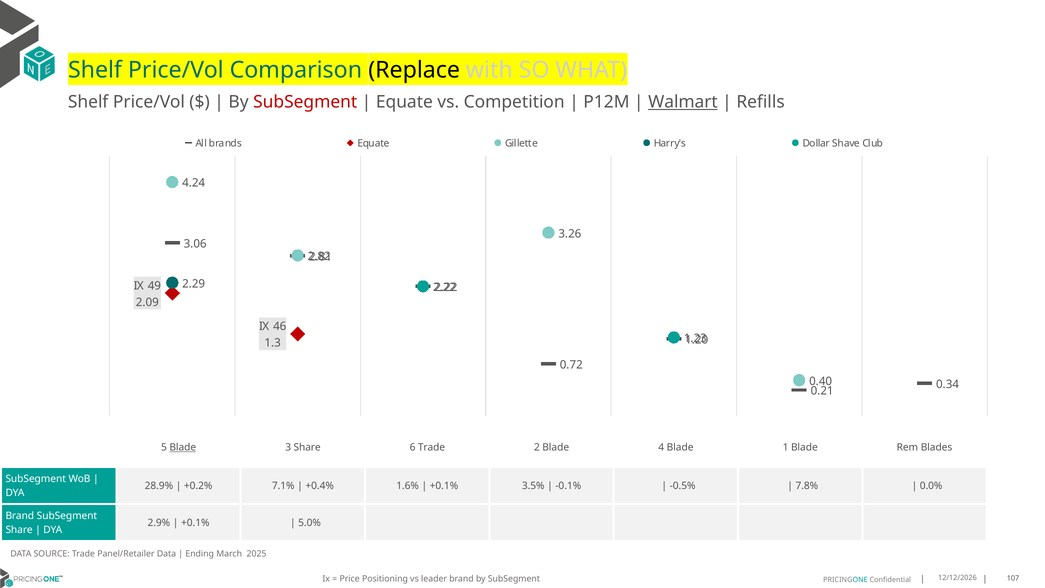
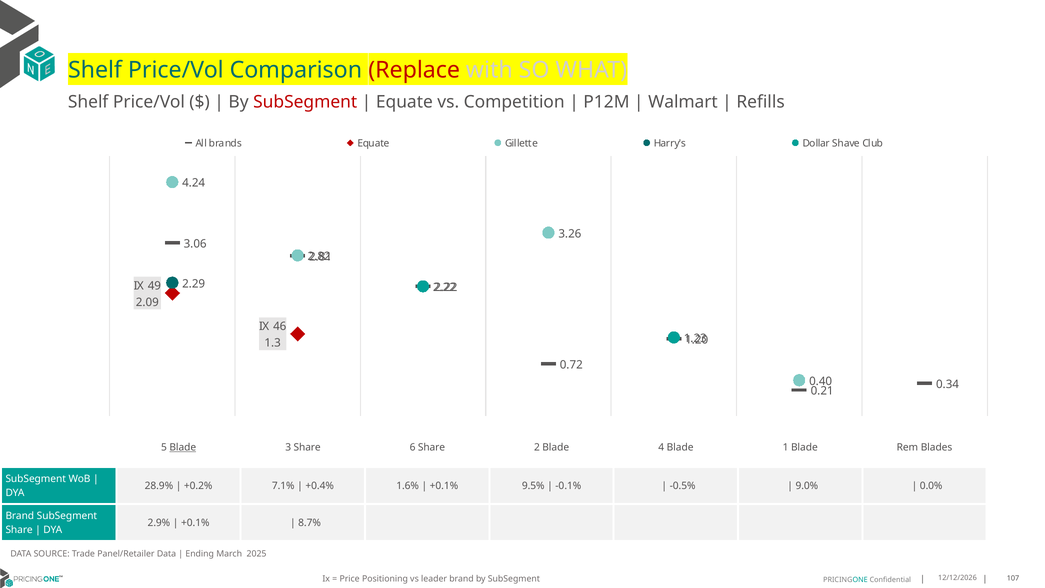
Replace colour: black -> red
Walmart underline: present -> none
6 Trade: Trade -> Share
3.5%: 3.5% -> 9.5%
7.8%: 7.8% -> 9.0%
5.0%: 5.0% -> 8.7%
